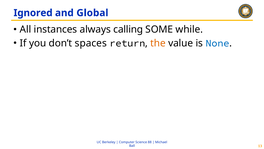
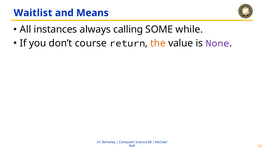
Ignored: Ignored -> Waitlist
Global: Global -> Means
spaces: spaces -> course
None colour: blue -> purple
